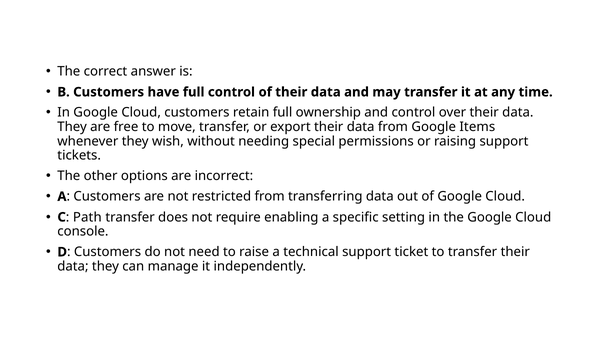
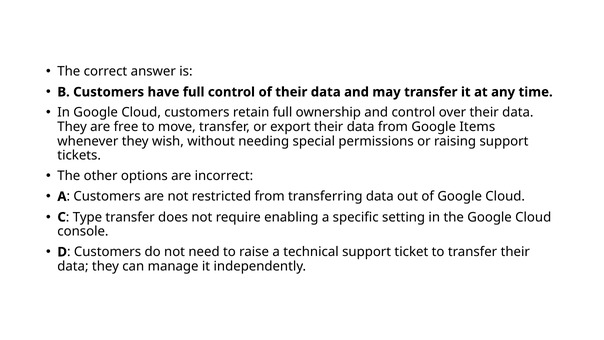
Path: Path -> Type
